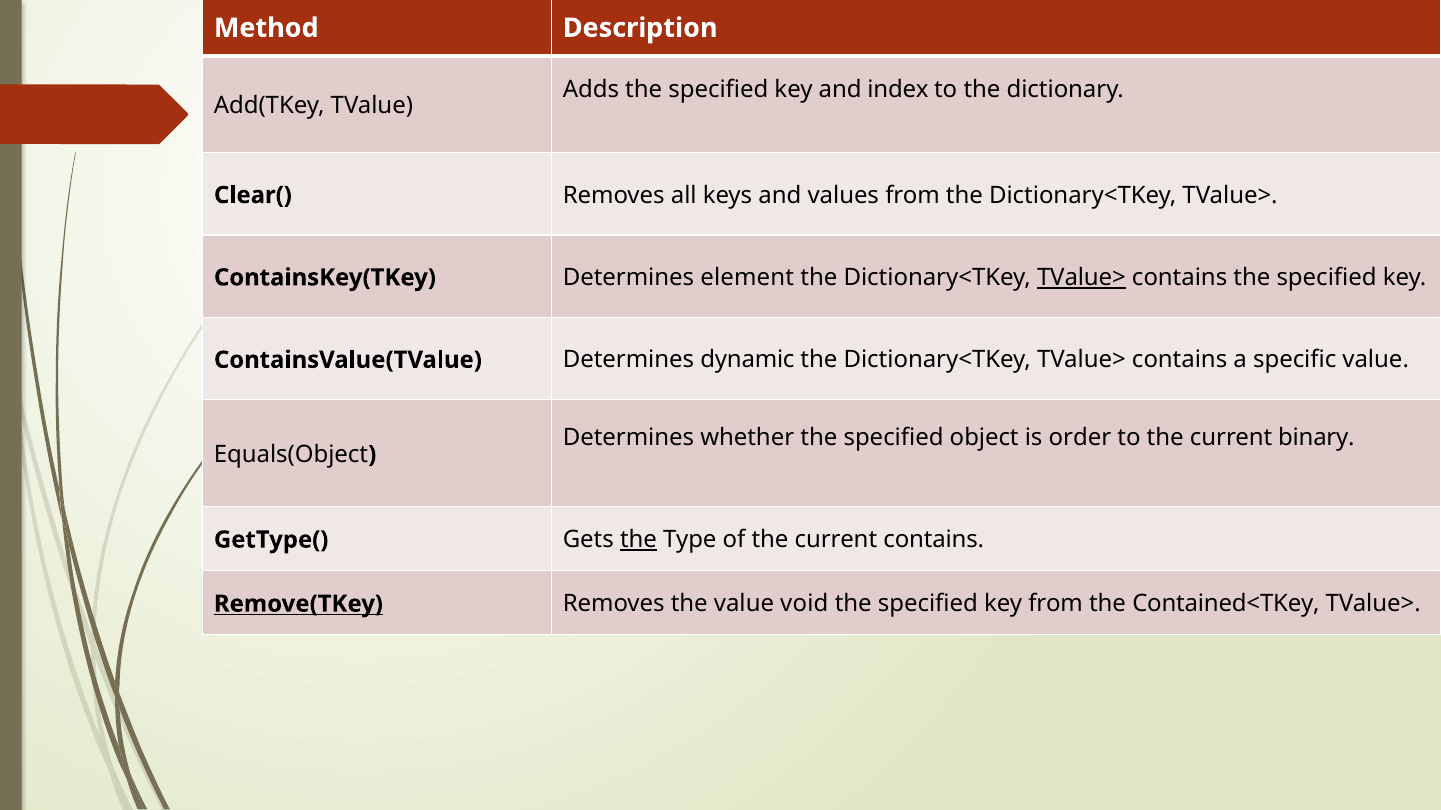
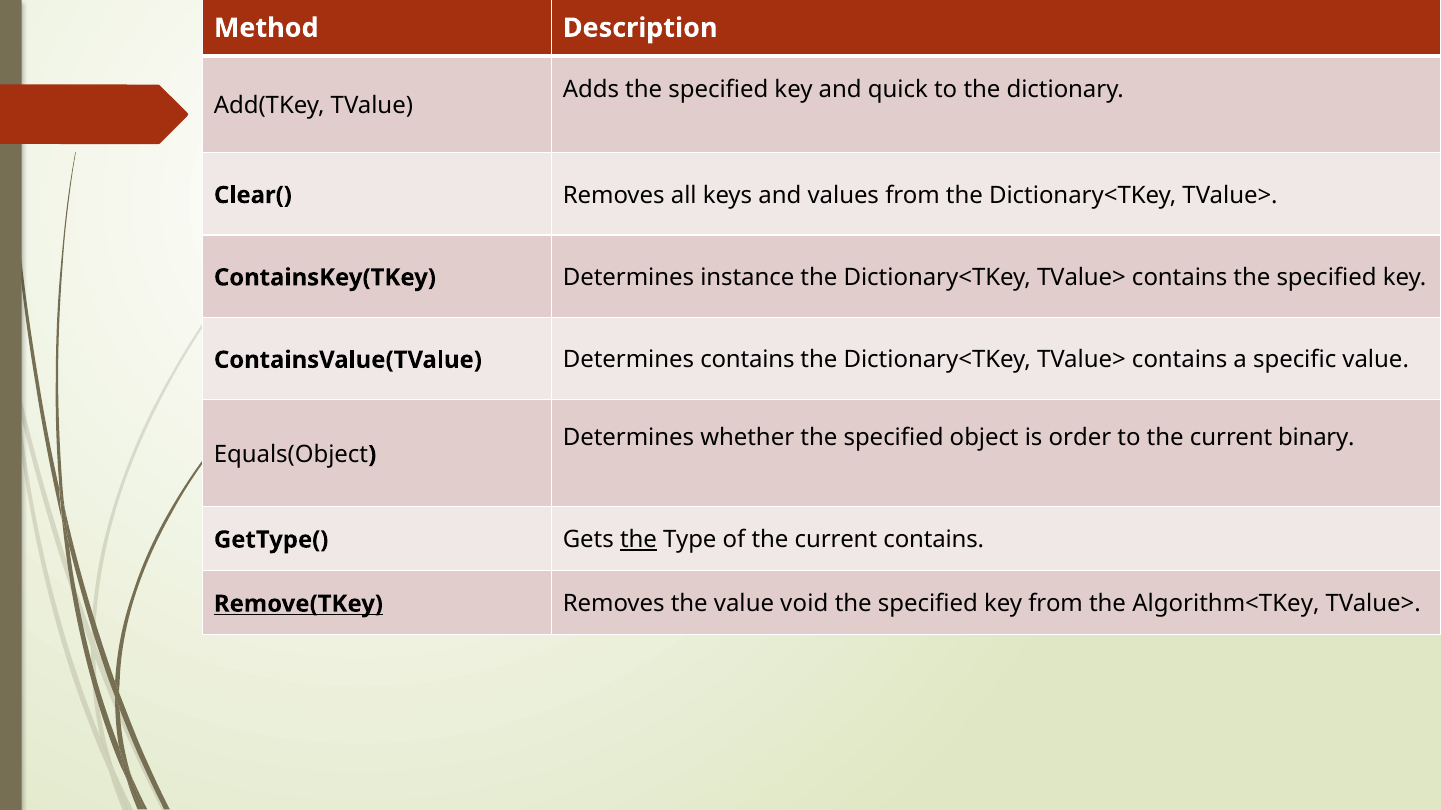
index: index -> quick
element: element -> instance
TValue> at (1081, 278) underline: present -> none
Determines dynamic: dynamic -> contains
Contained<TKey: Contained<TKey -> Algorithm<TKey
